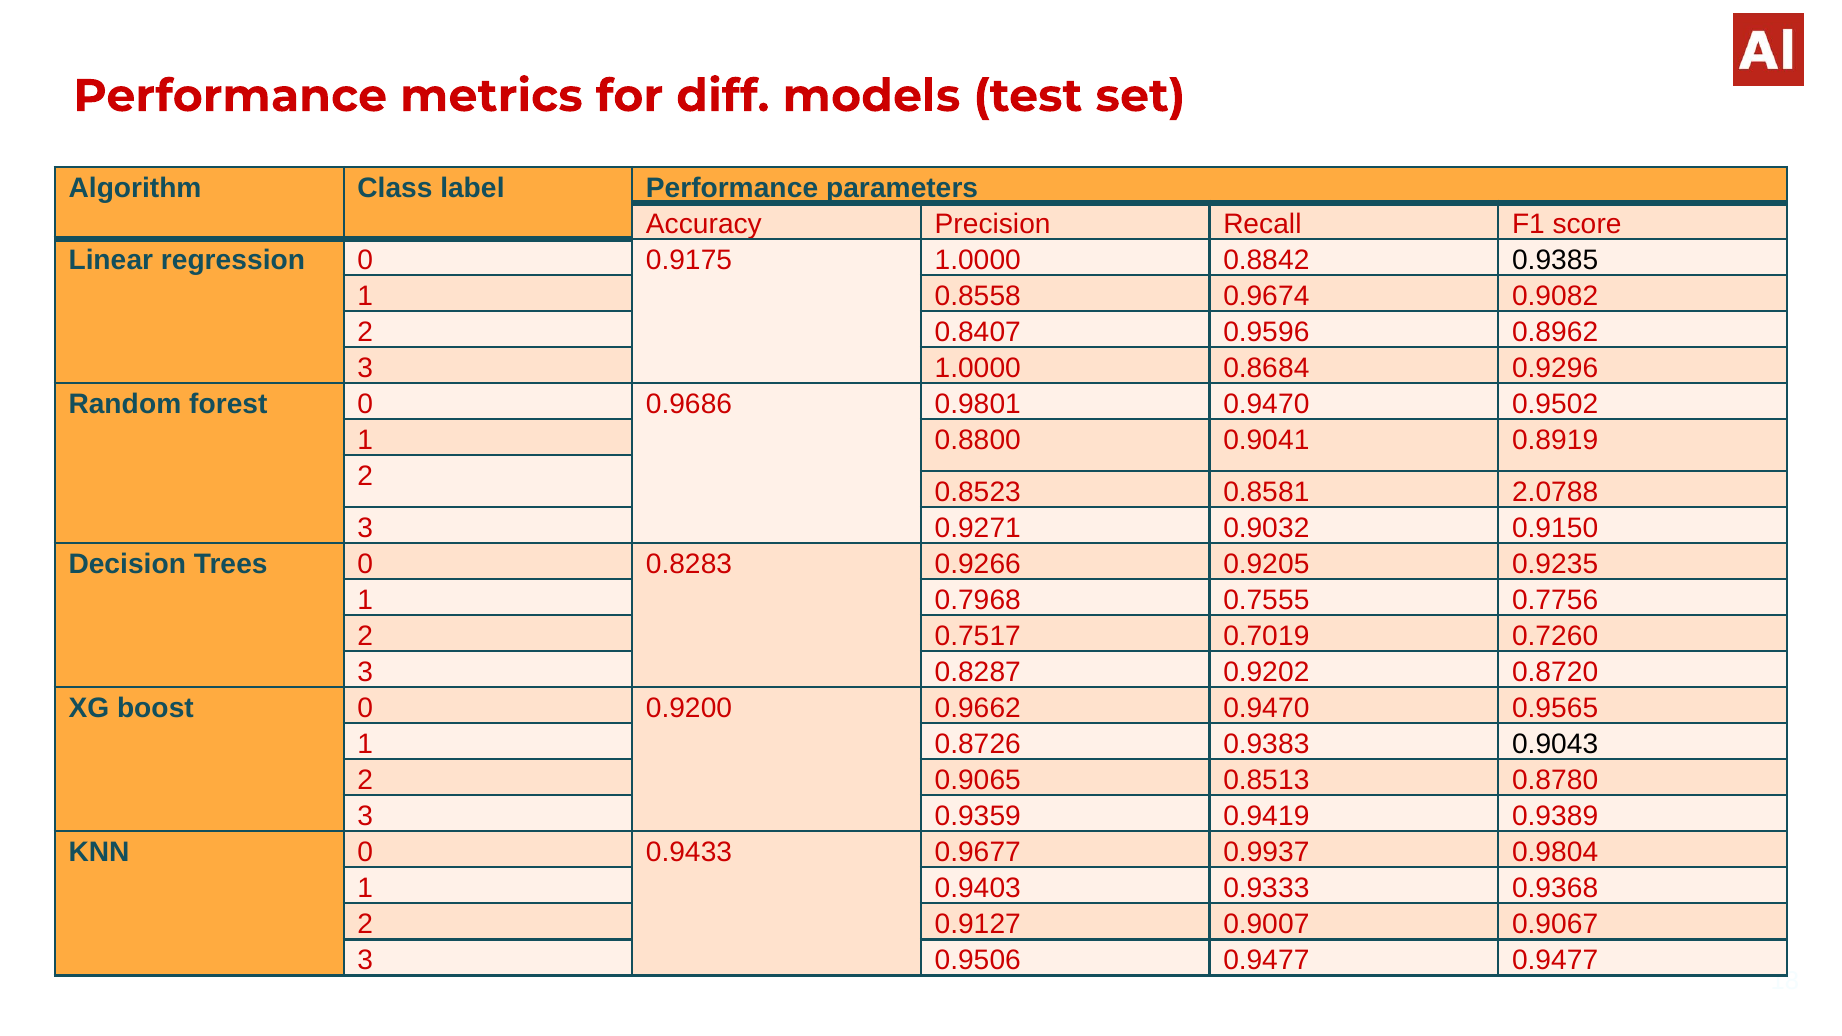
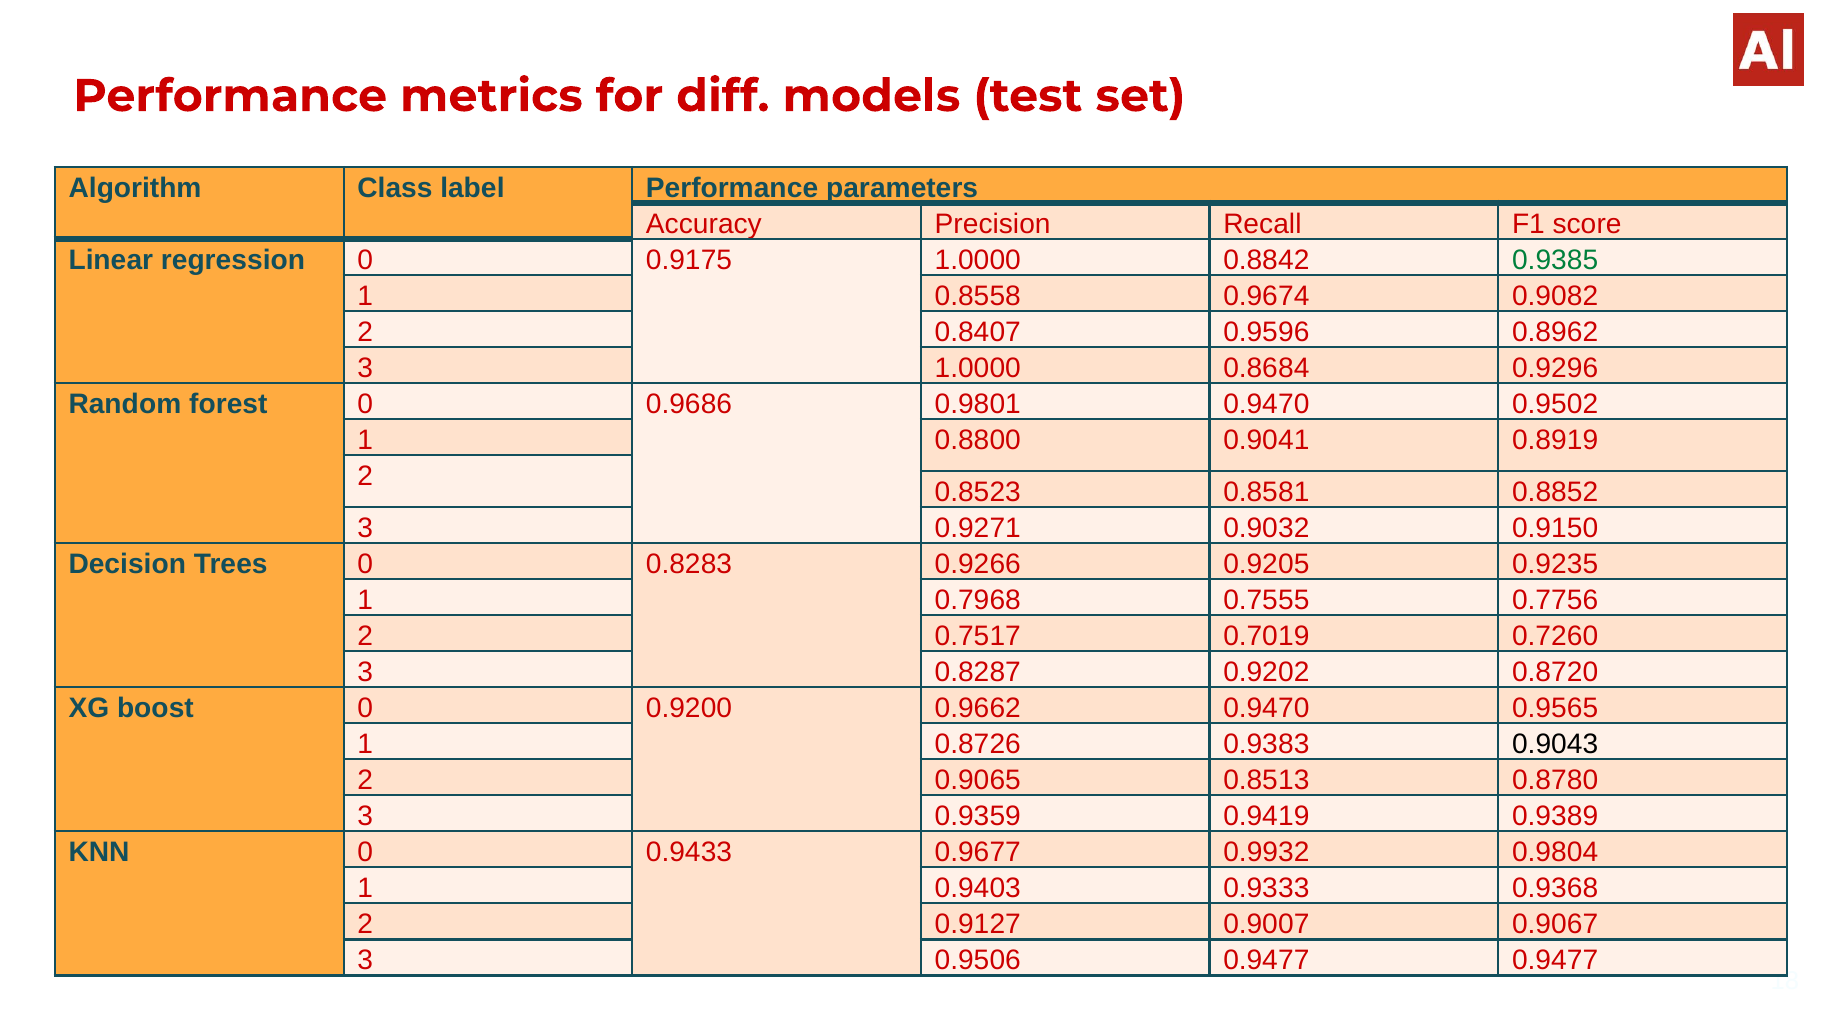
0.9385 colour: black -> green
2.0788: 2.0788 -> 0.8852
0.9937: 0.9937 -> 0.9932
